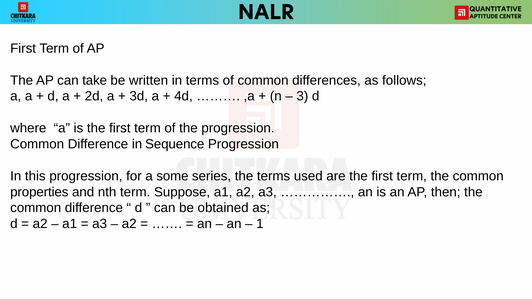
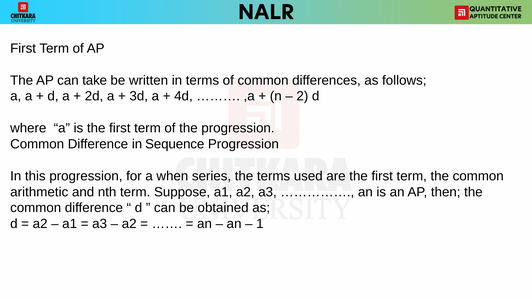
3: 3 -> 2
some: some -> when
properties: properties -> arithmetic
